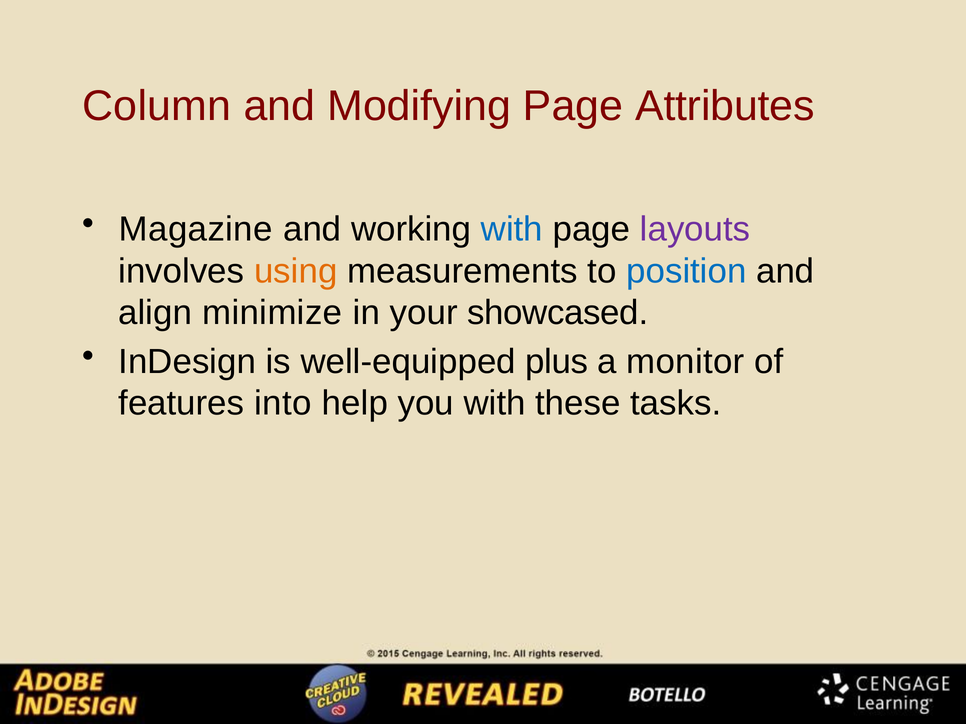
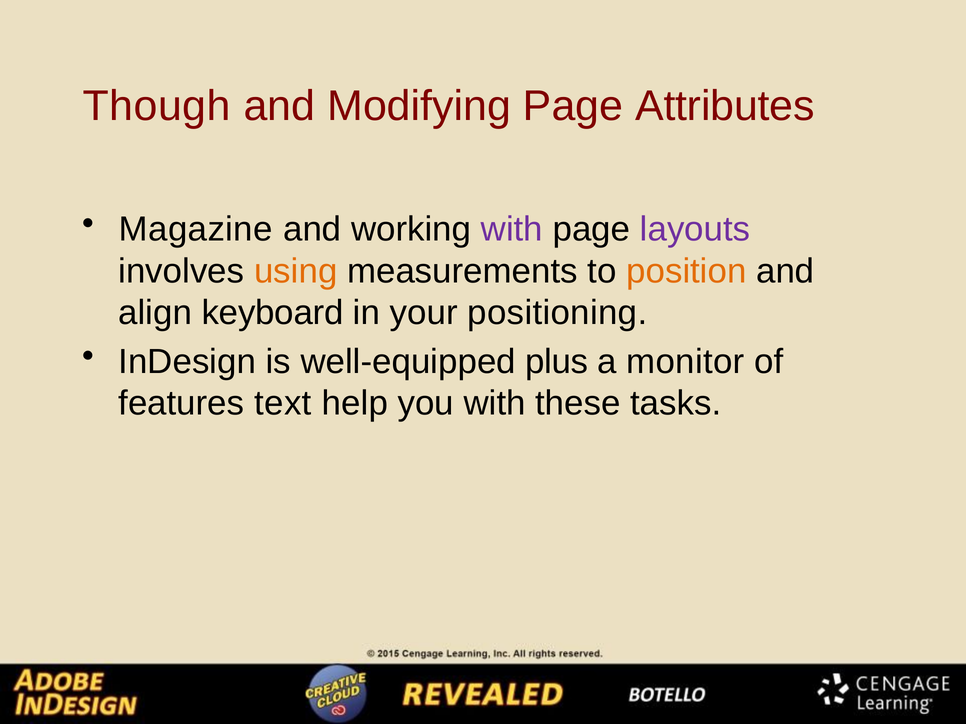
Column: Column -> Though
with at (512, 229) colour: blue -> purple
position colour: blue -> orange
minimize: minimize -> keyboard
showcased: showcased -> positioning
into: into -> text
